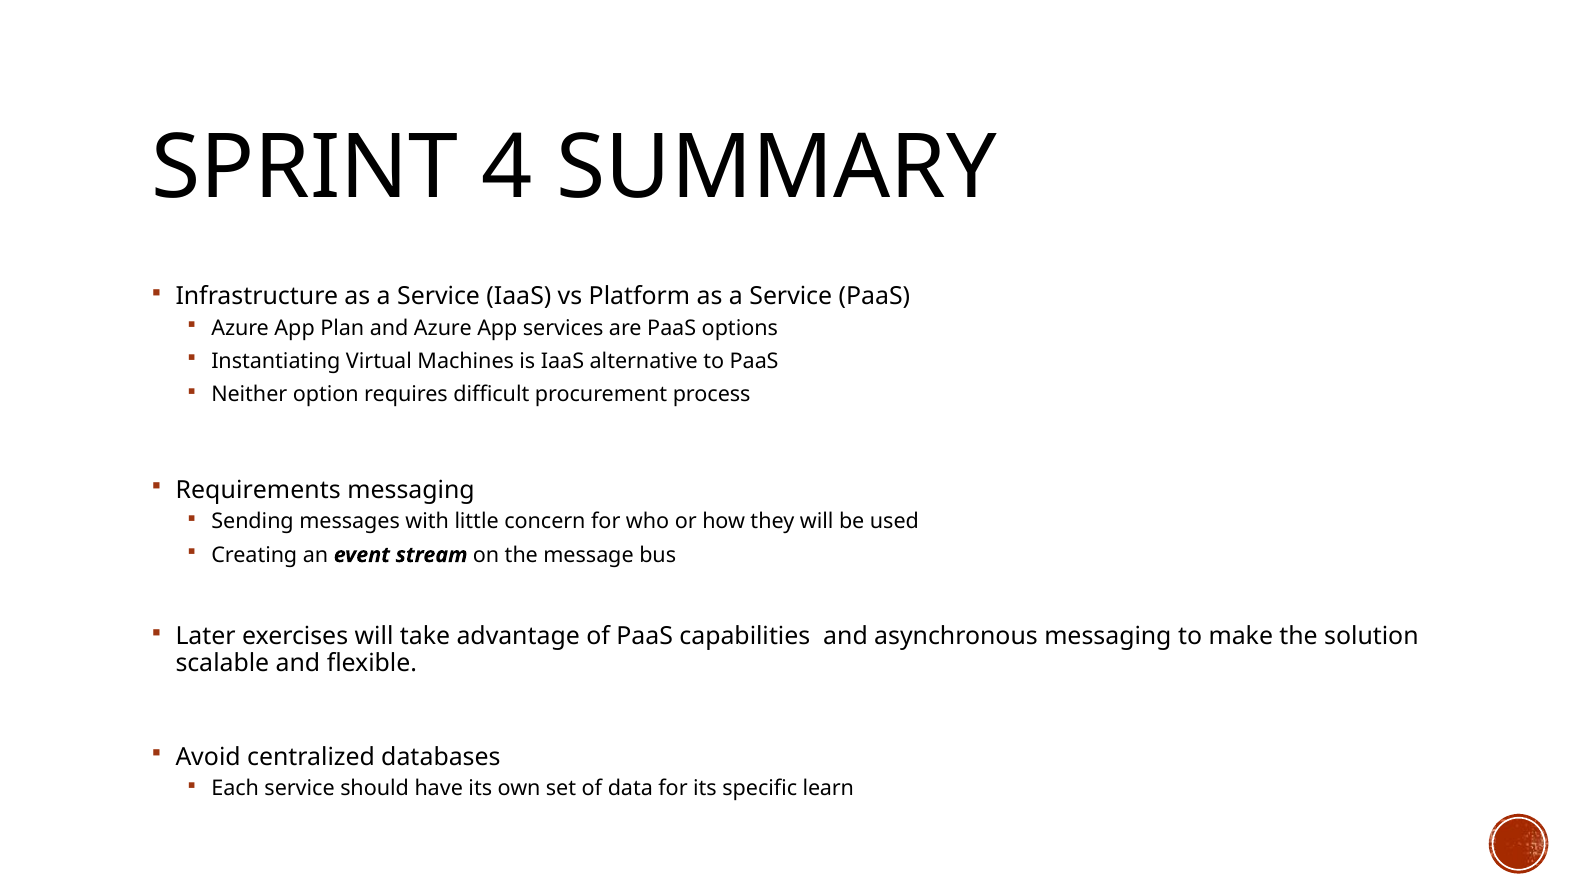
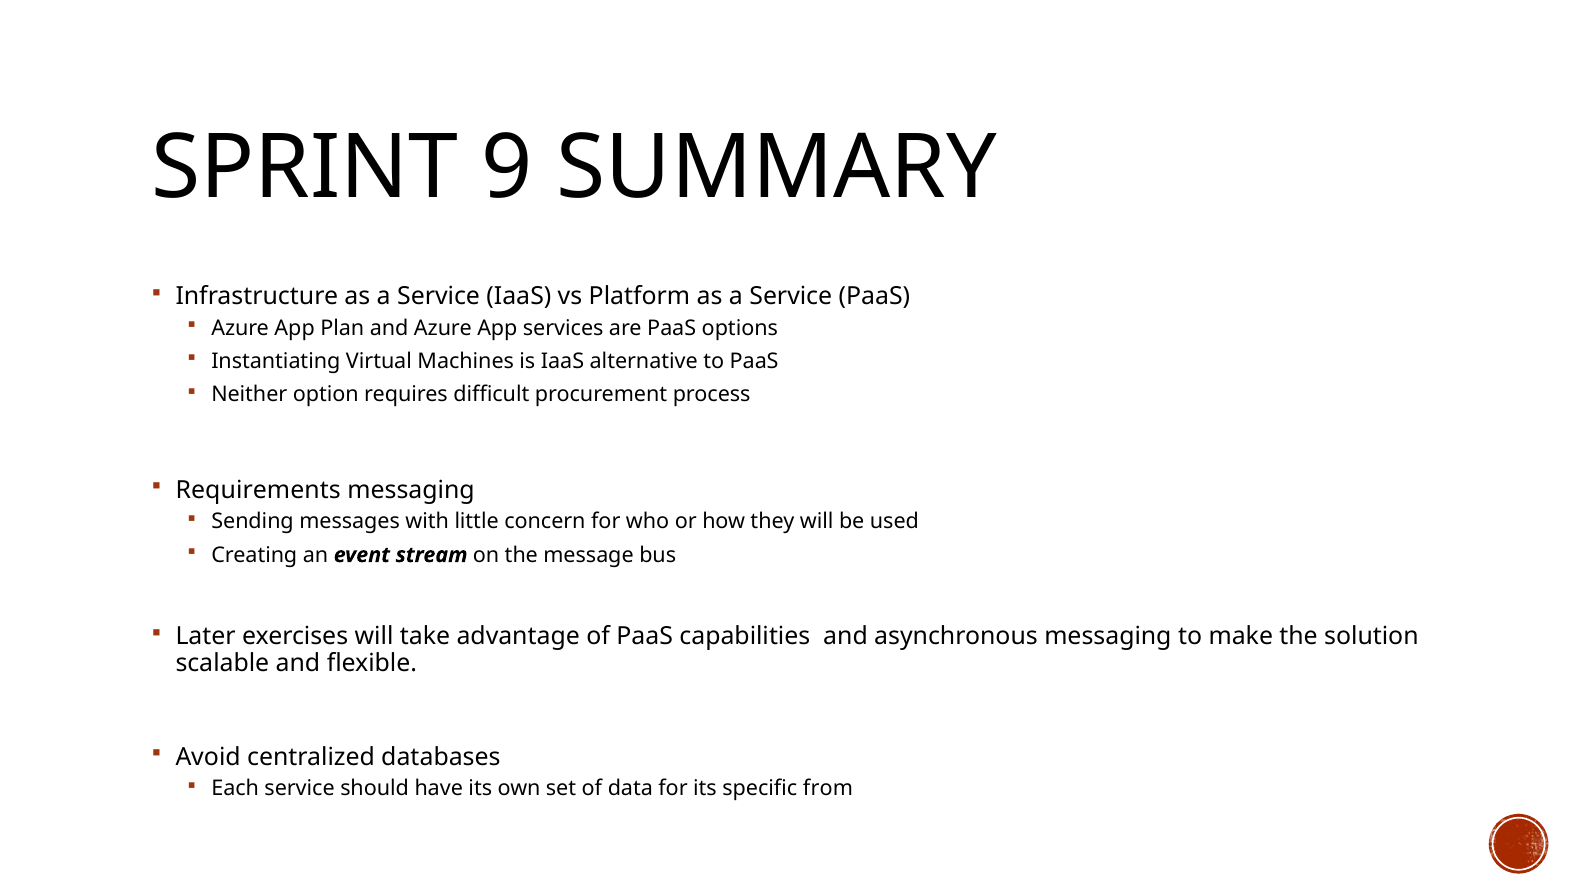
4: 4 -> 9
learn: learn -> from
